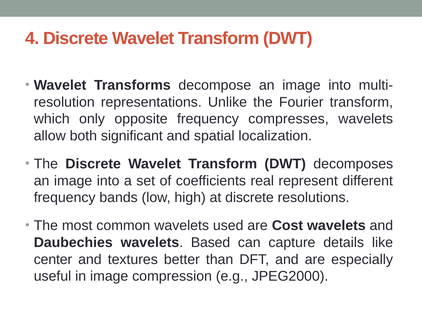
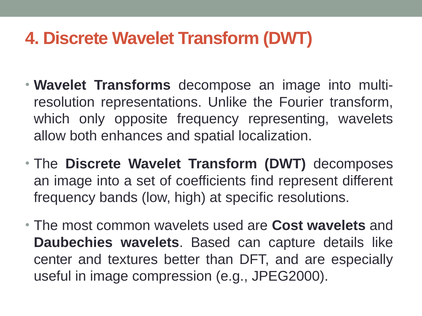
compresses: compresses -> representing
significant: significant -> enhances
real: real -> find
at discrete: discrete -> specific
